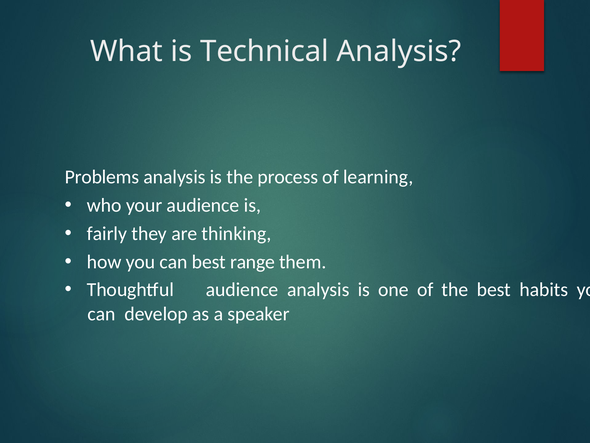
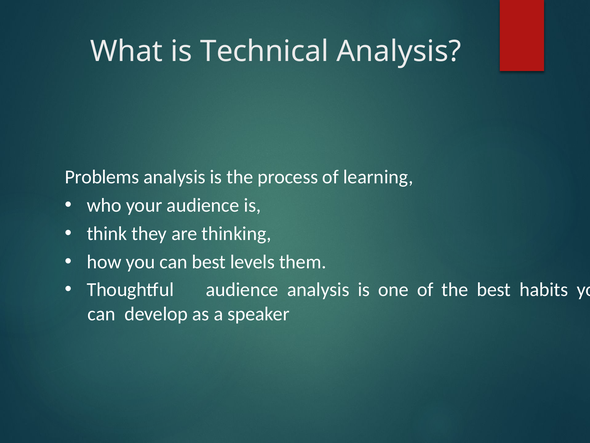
fairly: fairly -> think
range: range -> levels
